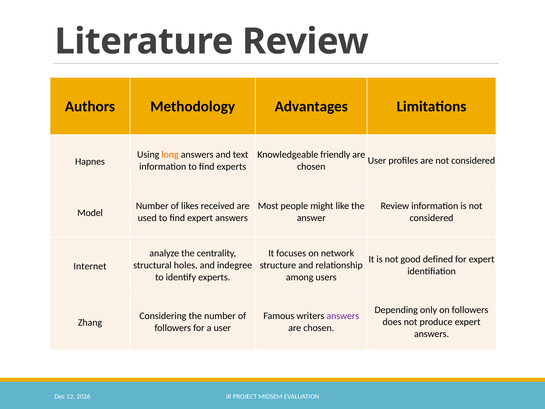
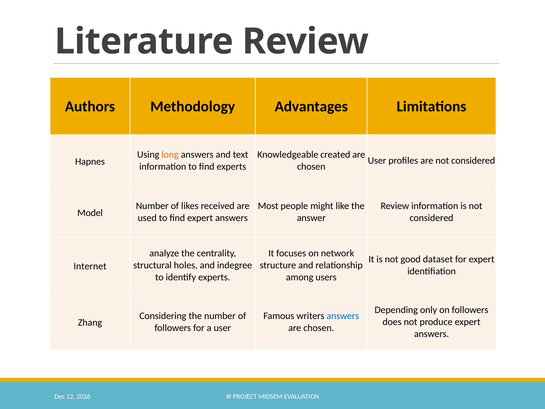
friendly: friendly -> created
defined: defined -> dataset
answers at (343, 316) colour: purple -> blue
